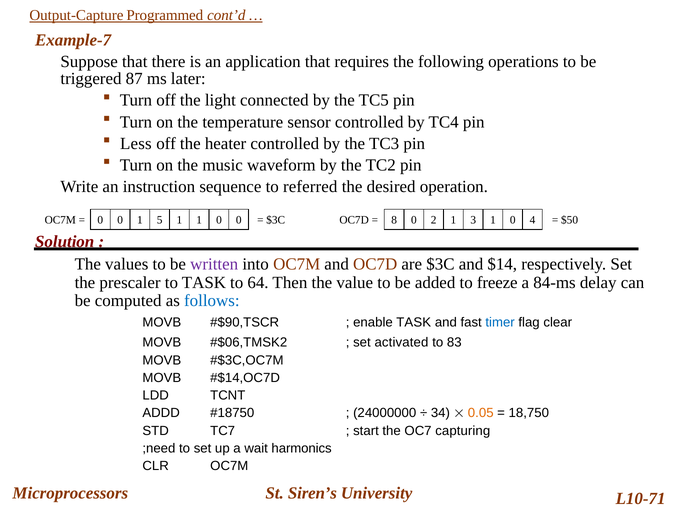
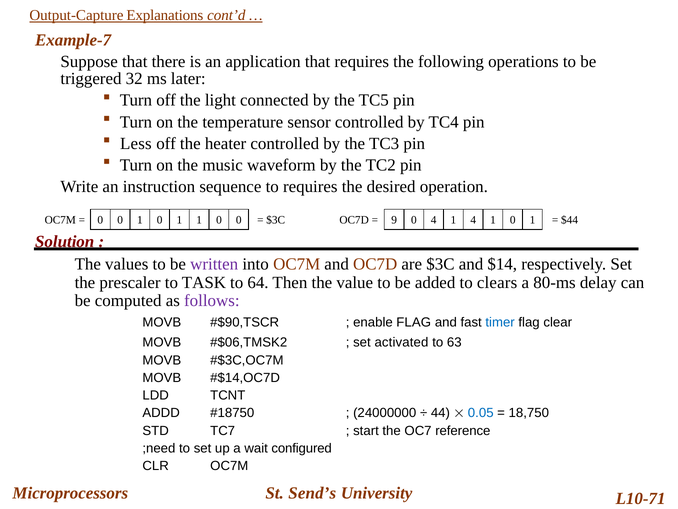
Programmed: Programmed -> Explanations
87: 87 -> 32
to referred: referred -> requires
0 1 5: 5 -> 0
8: 8 -> 9
0 2: 2 -> 4
1 3: 3 -> 4
4 at (533, 220): 4 -> 1
$50: $50 -> $44
freeze: freeze -> clears
84-ms: 84-ms -> 80-ms
follows colour: blue -> purple
enable TASK: TASK -> FLAG
83: 83 -> 63
34: 34 -> 44
0.05 colour: orange -> blue
capturing: capturing -> reference
harmonics: harmonics -> configured
Siren’s: Siren’s -> Send’s
